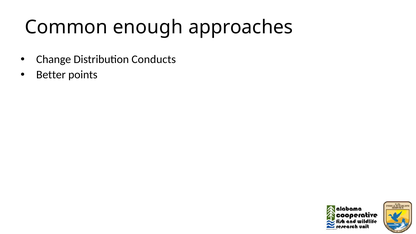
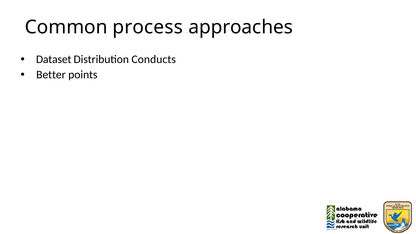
enough: enough -> process
Change: Change -> Dataset
